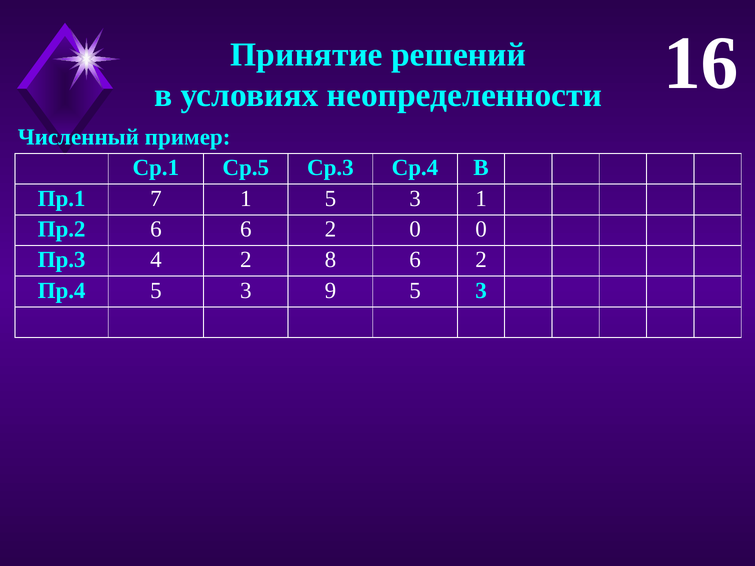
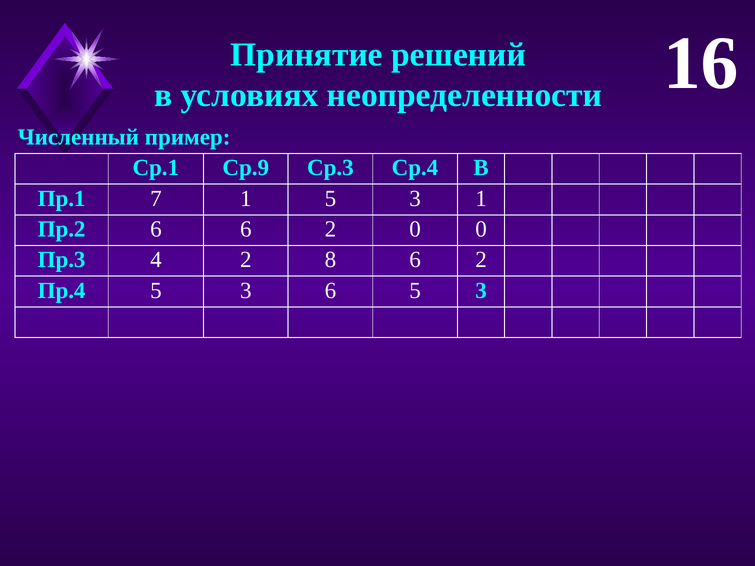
Ср.5: Ср.5 -> Ср.9
3 9: 9 -> 6
